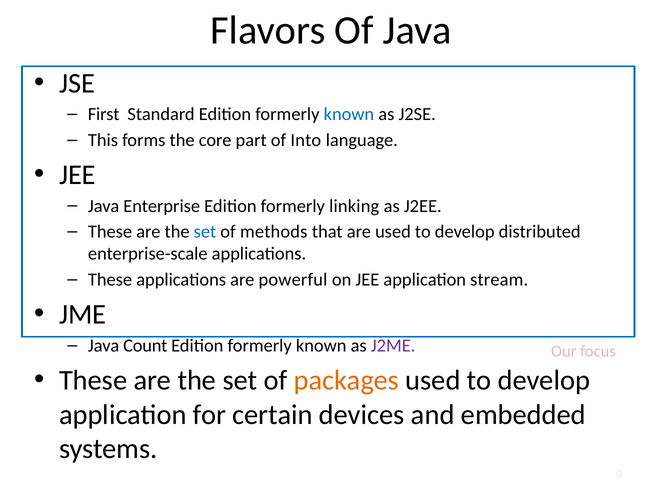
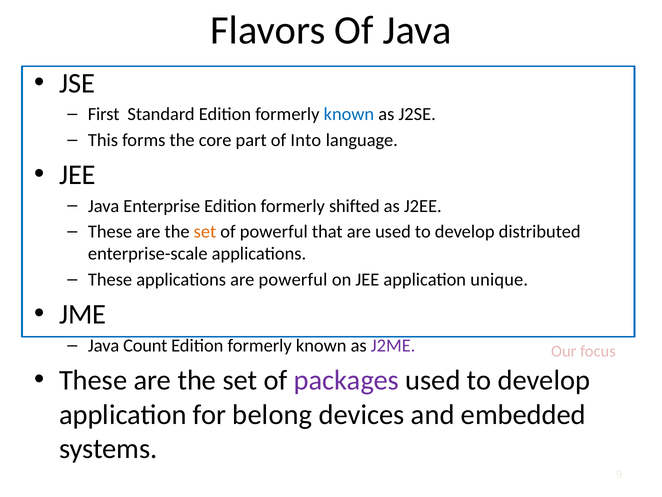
linking: linking -> shifted
set at (205, 232) colour: blue -> orange
of methods: methods -> powerful
stream: stream -> unique
packages colour: orange -> purple
certain: certain -> belong
